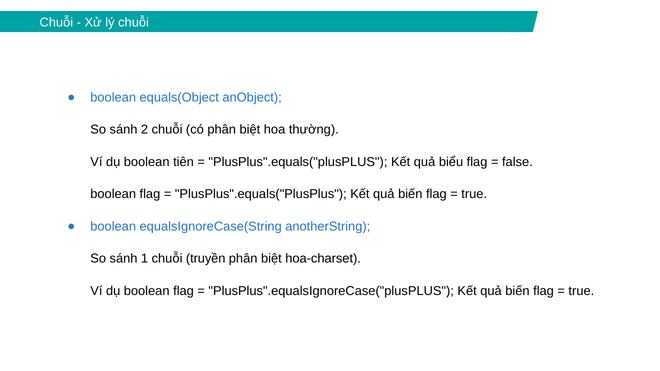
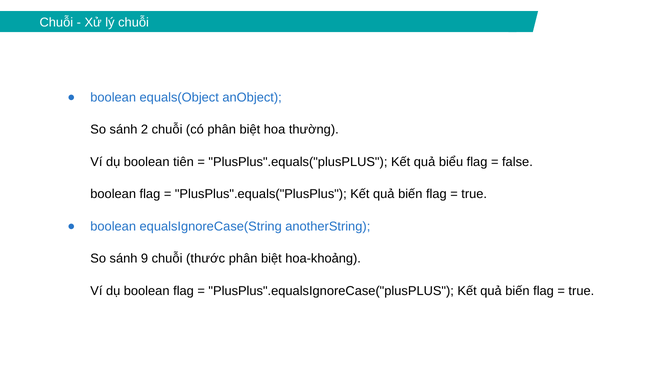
1: 1 -> 9
truyền: truyền -> thước
hoa-charset: hoa-charset -> hoa-khoảng
